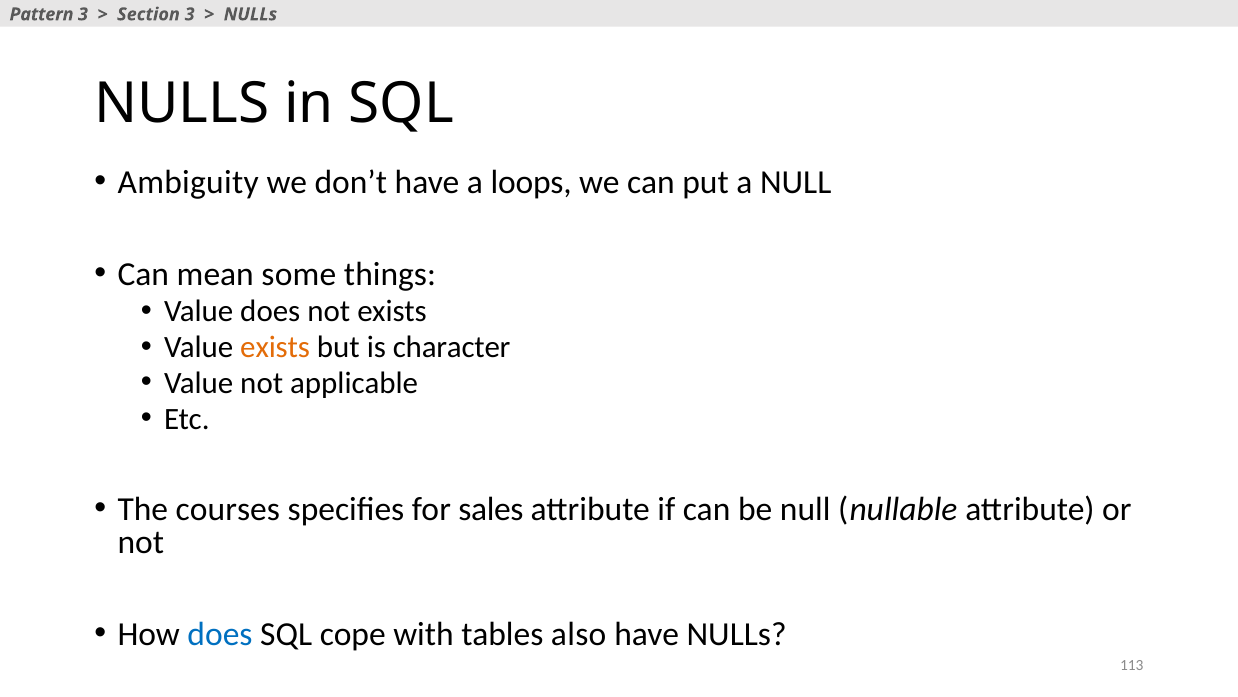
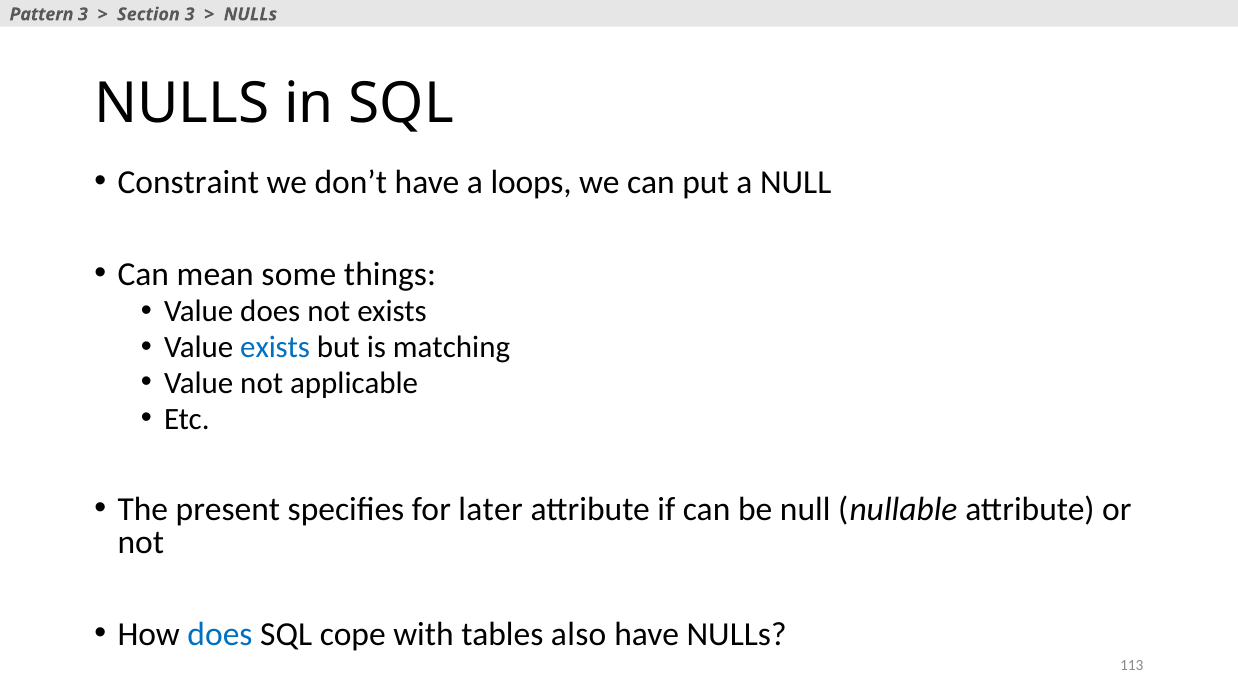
Ambiguity: Ambiguity -> Constraint
exists at (275, 347) colour: orange -> blue
character: character -> matching
courses: courses -> present
sales: sales -> later
